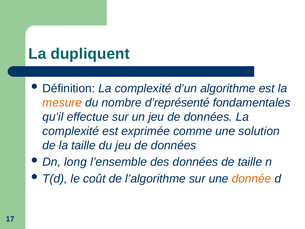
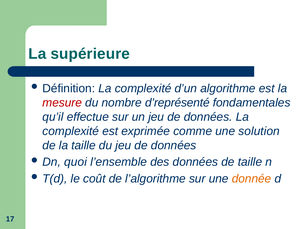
dupliquent: dupliquent -> supérieure
mesure colour: orange -> red
long: long -> quoi
